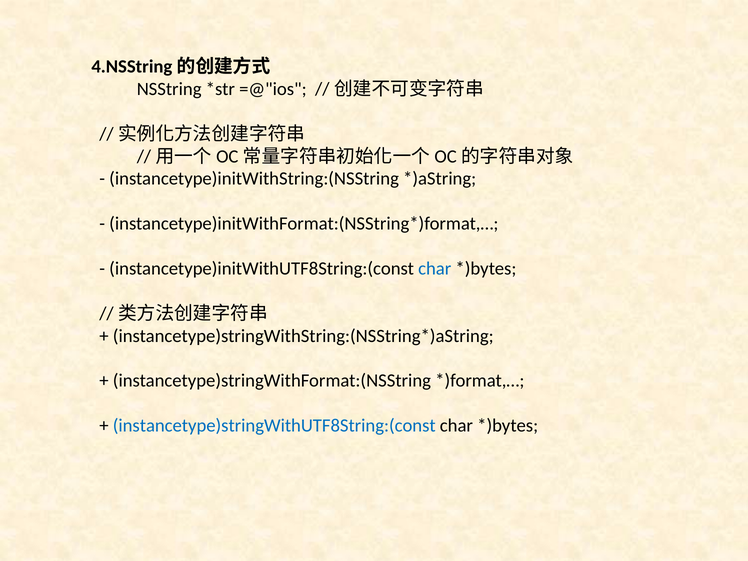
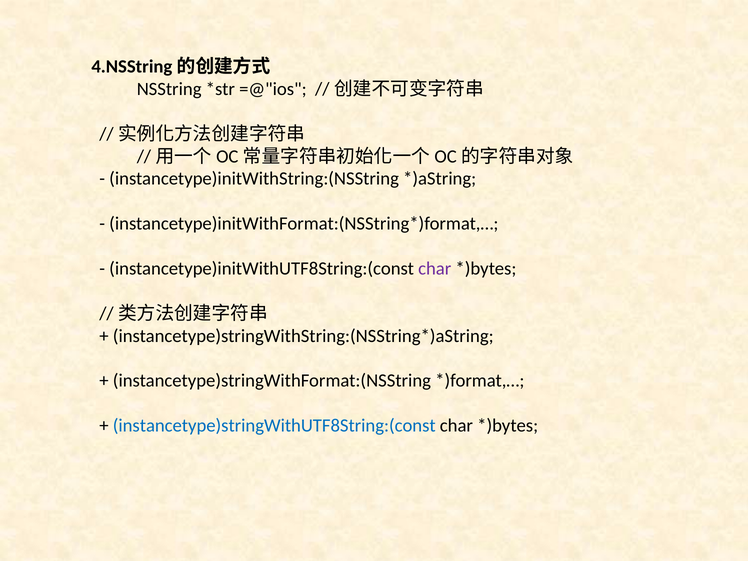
char at (435, 269) colour: blue -> purple
